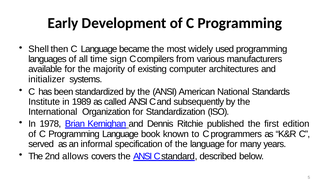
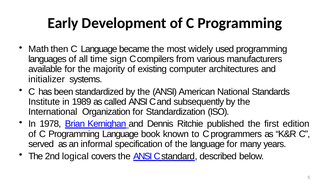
Shell: Shell -> Math
allows: allows -> logical
